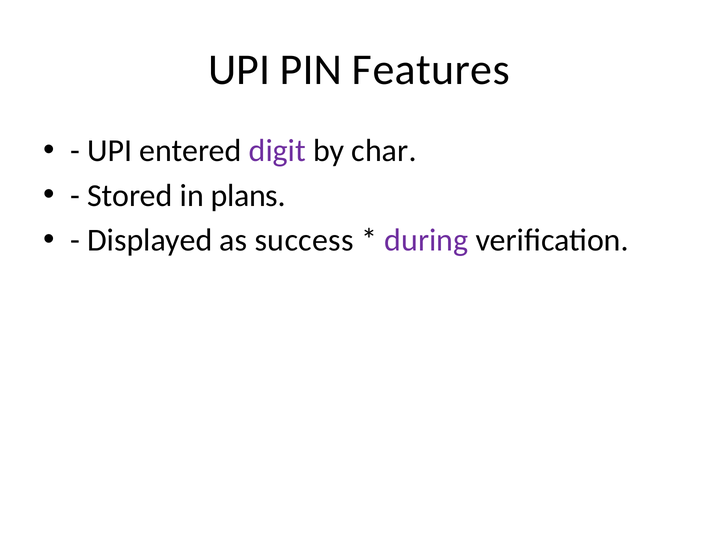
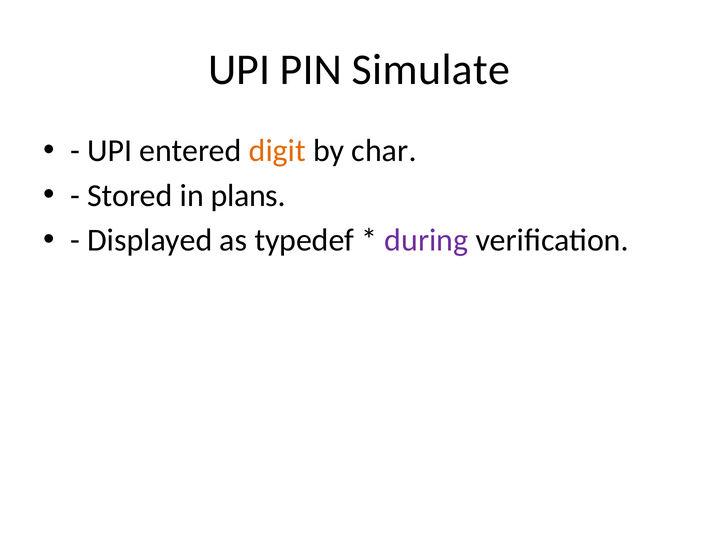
Features: Features -> Simulate
digit colour: purple -> orange
success: success -> typedef
